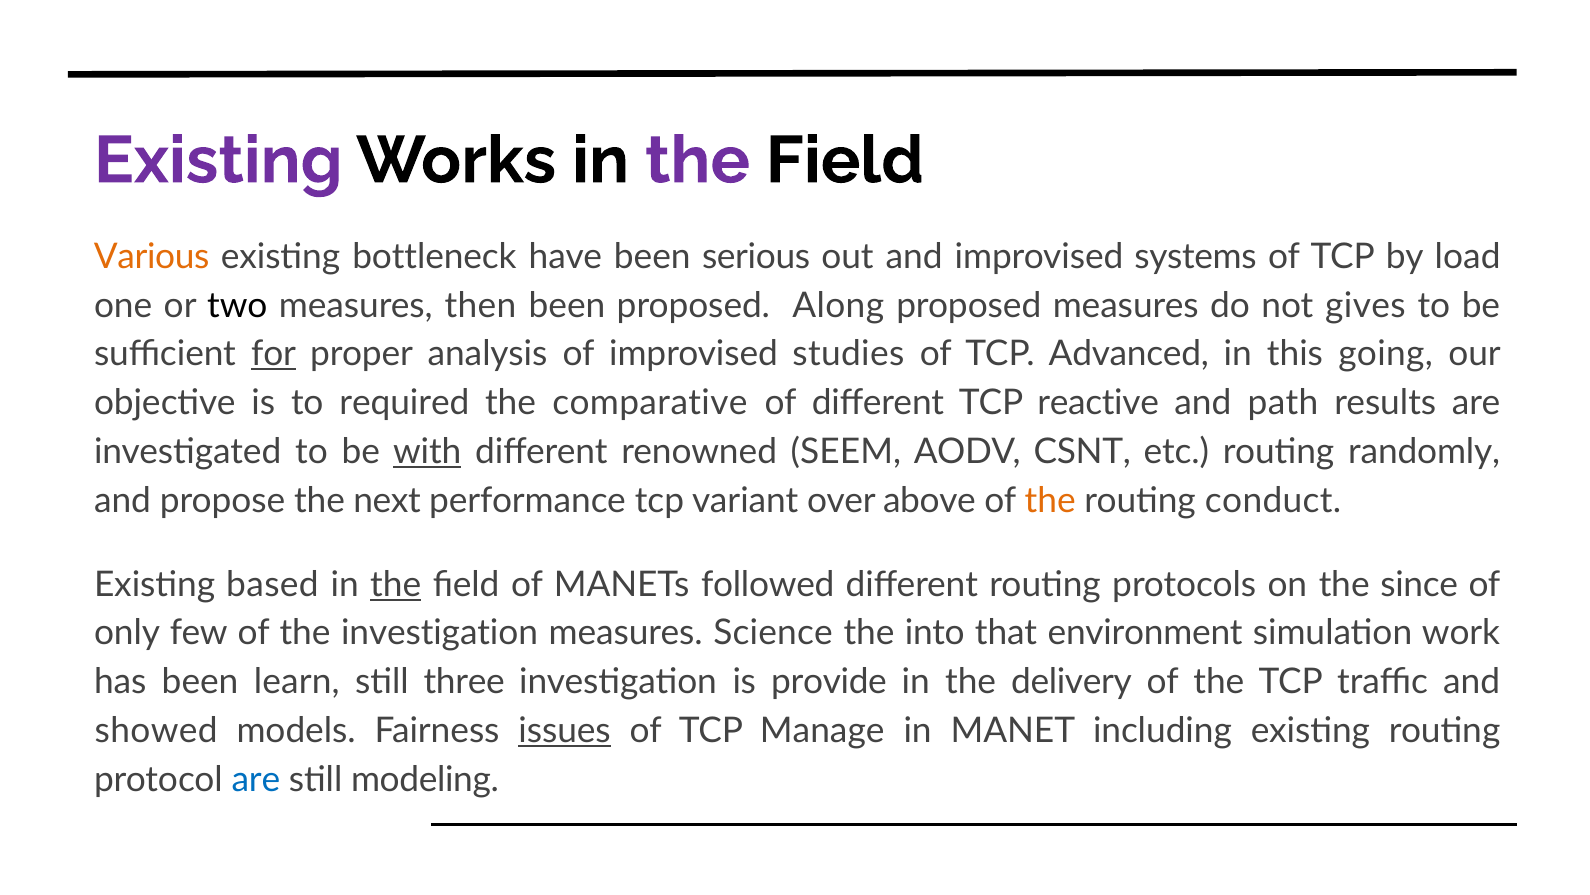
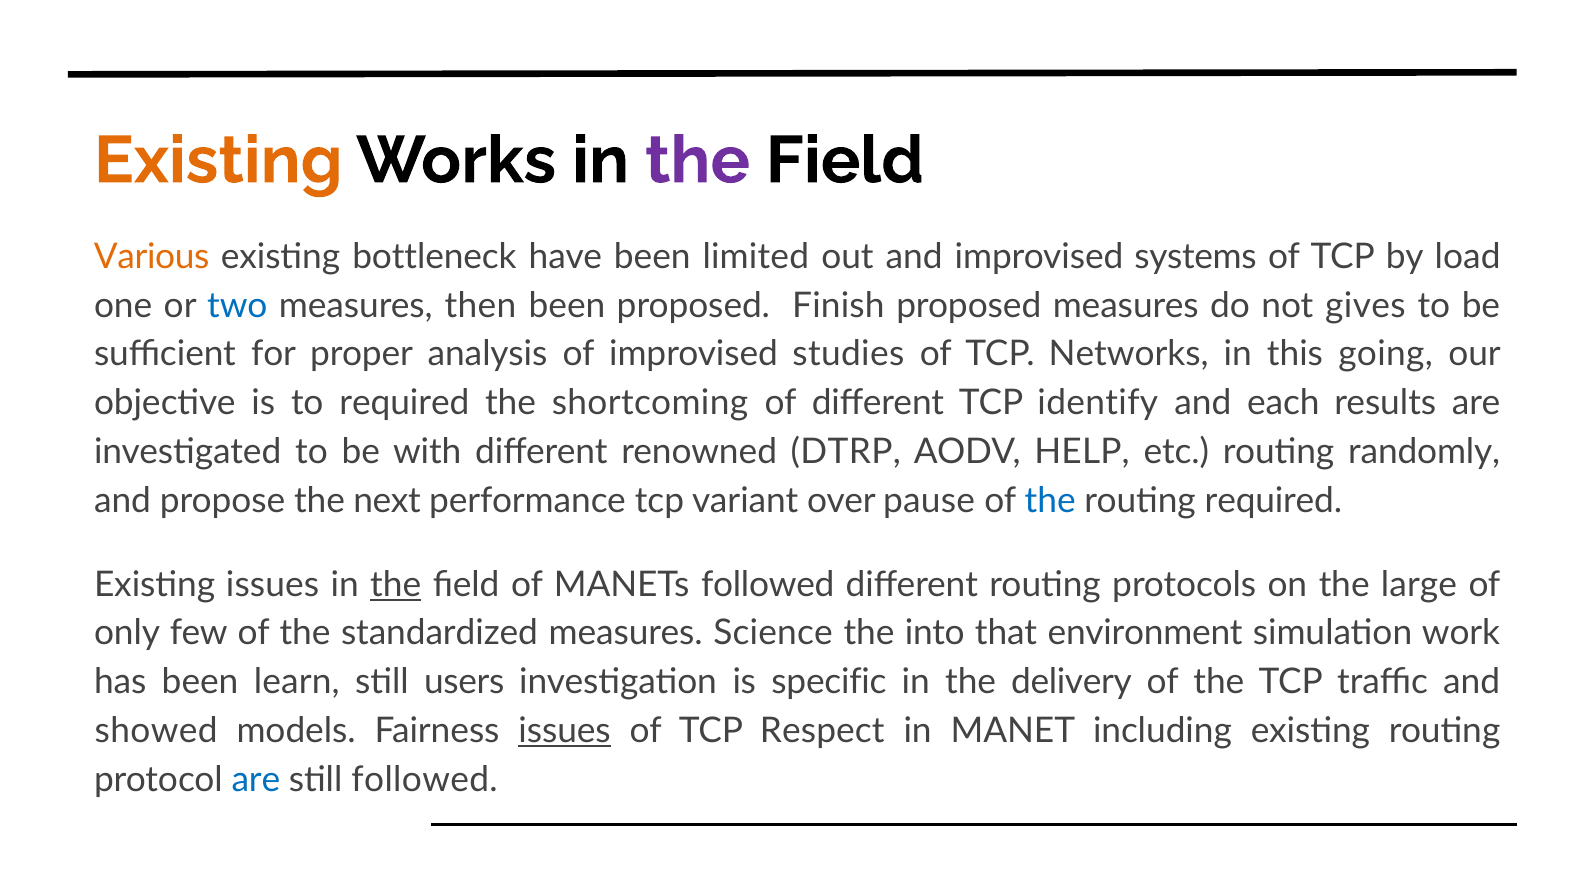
Existing at (218, 160) colour: purple -> orange
serious: serious -> limited
two colour: black -> blue
Along: Along -> Finish
for underline: present -> none
Advanced: Advanced -> Networks
comparative: comparative -> shortcoming
reactive: reactive -> identify
path: path -> each
with underline: present -> none
SEEM: SEEM -> DTRP
CSNT: CSNT -> HELP
above: above -> pause
the at (1050, 500) colour: orange -> blue
routing conduct: conduct -> required
Existing based: based -> issues
since: since -> large
the investigation: investigation -> standardized
three: three -> users
provide: provide -> specific
Manage: Manage -> Respect
still modeling: modeling -> followed
